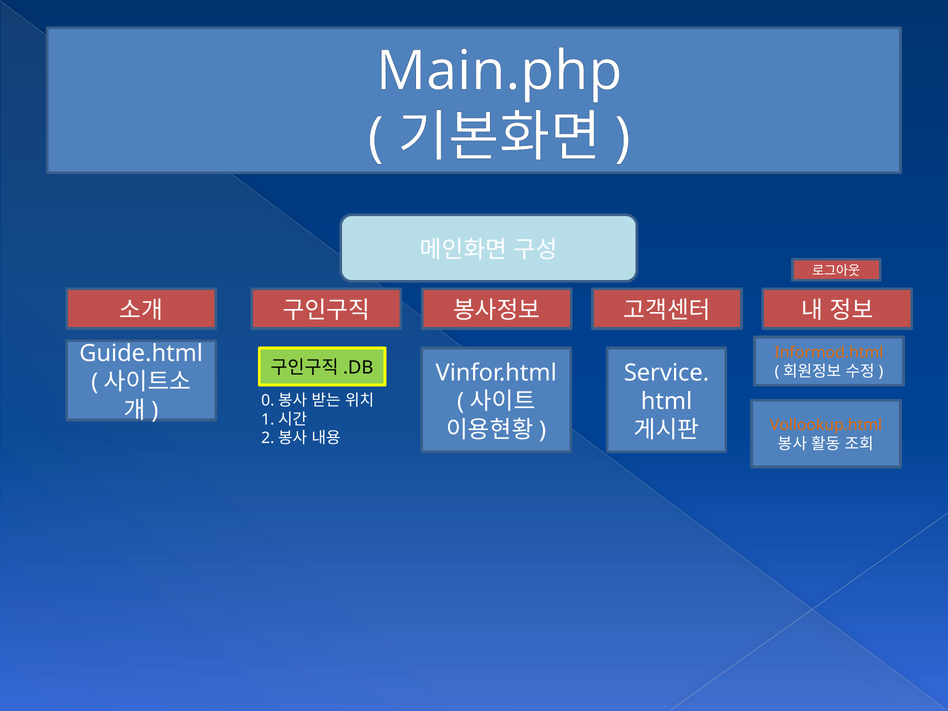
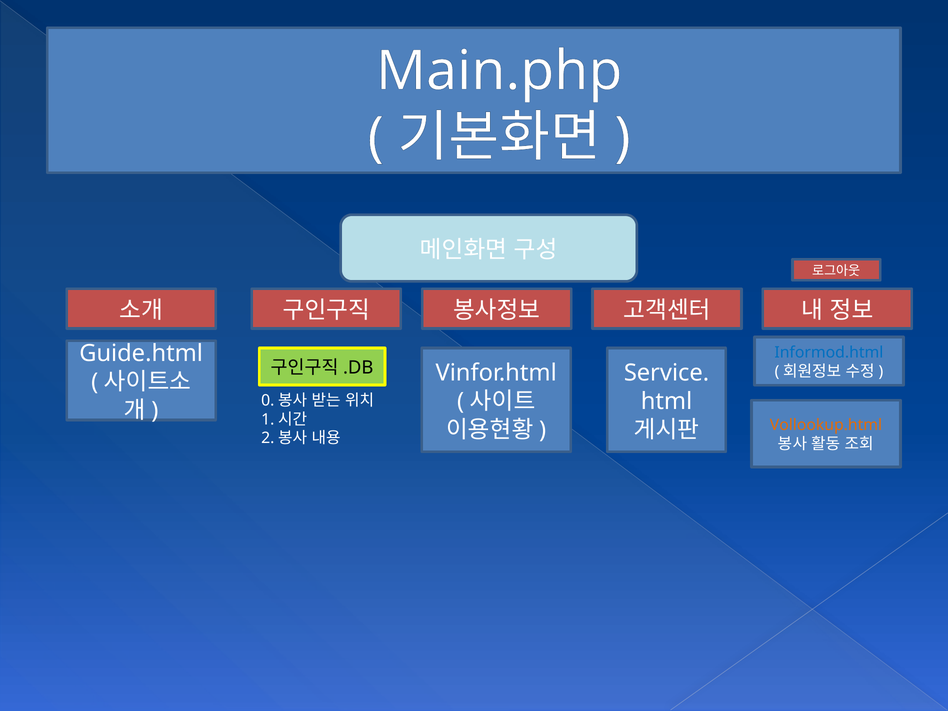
Informod.html colour: orange -> blue
